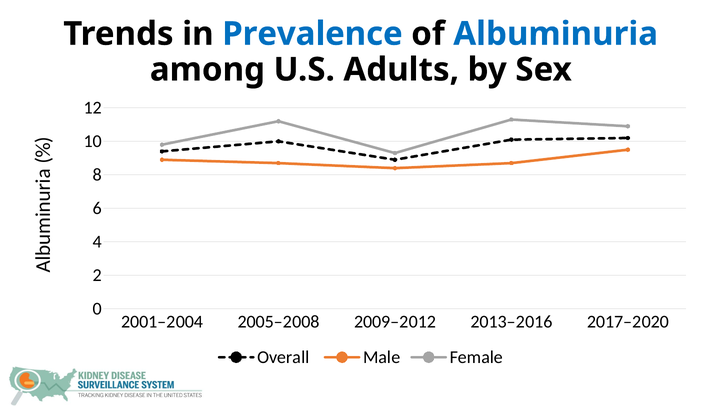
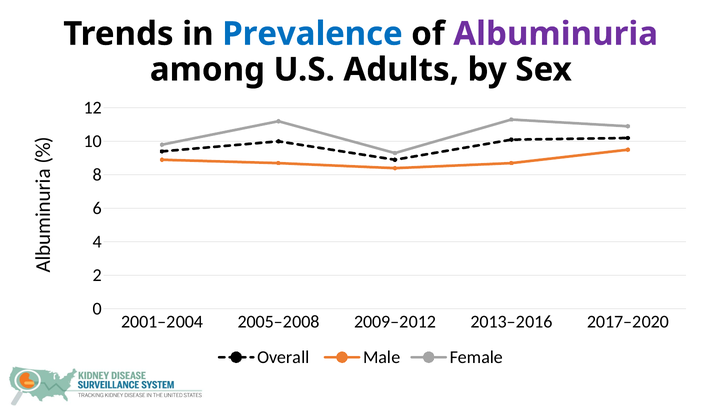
Albuminuria colour: blue -> purple
